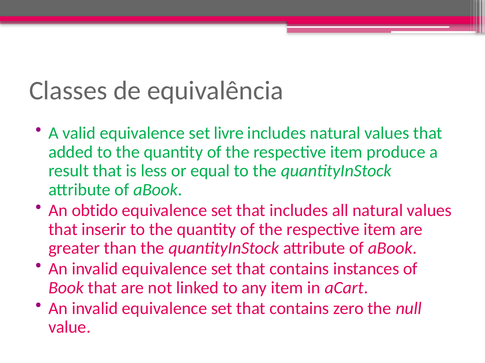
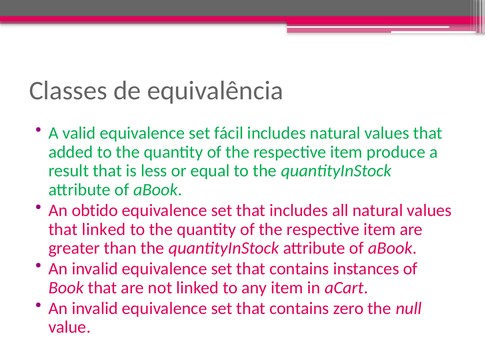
livre: livre -> fácil
that inserir: inserir -> linked
